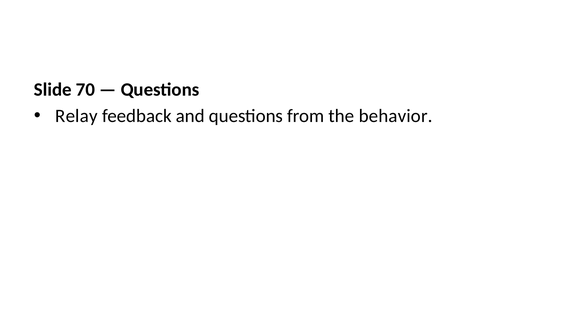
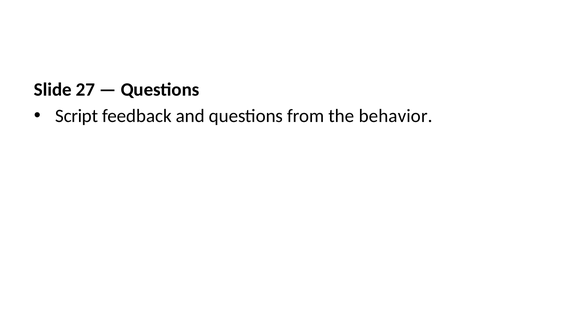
70: 70 -> 27
Relay: Relay -> Script
